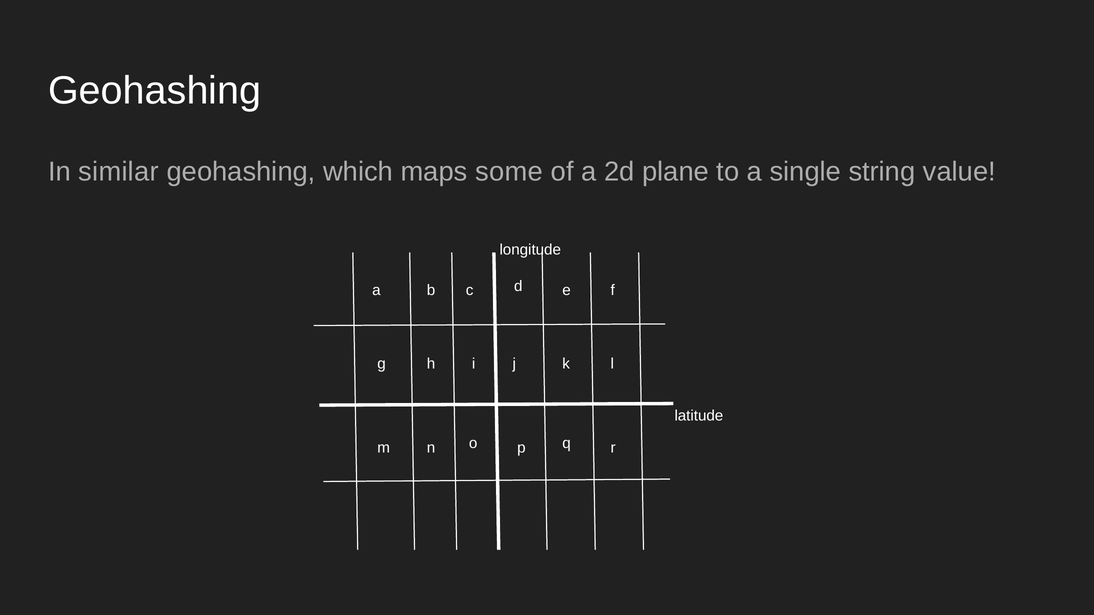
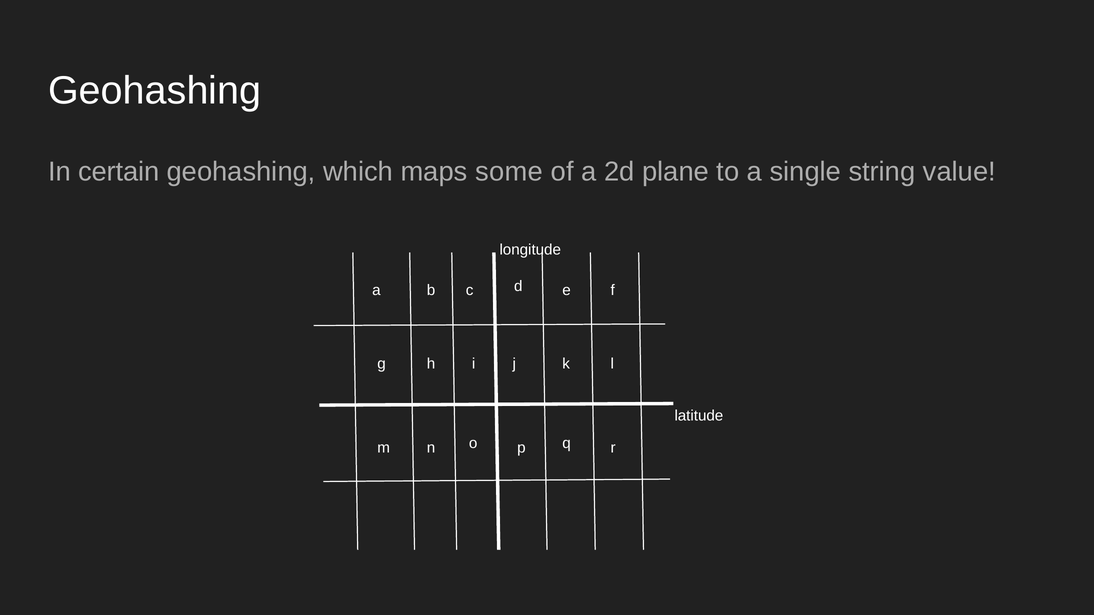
similar: similar -> certain
